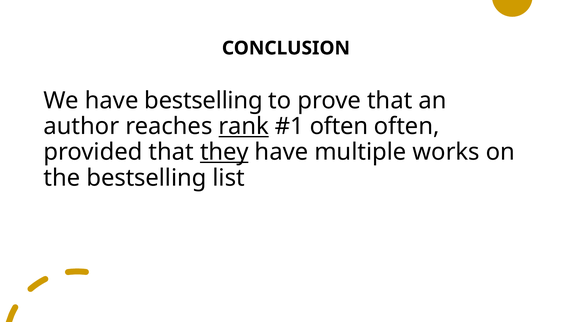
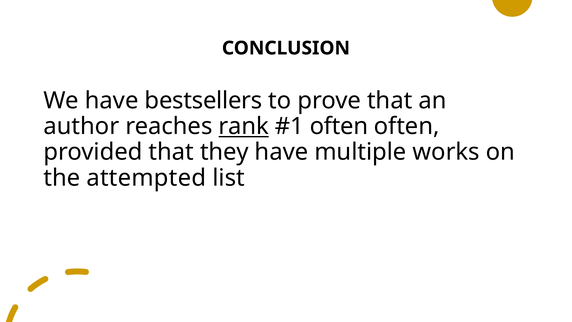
have bestselling: bestselling -> bestsellers
they underline: present -> none
the bestselling: bestselling -> attempted
